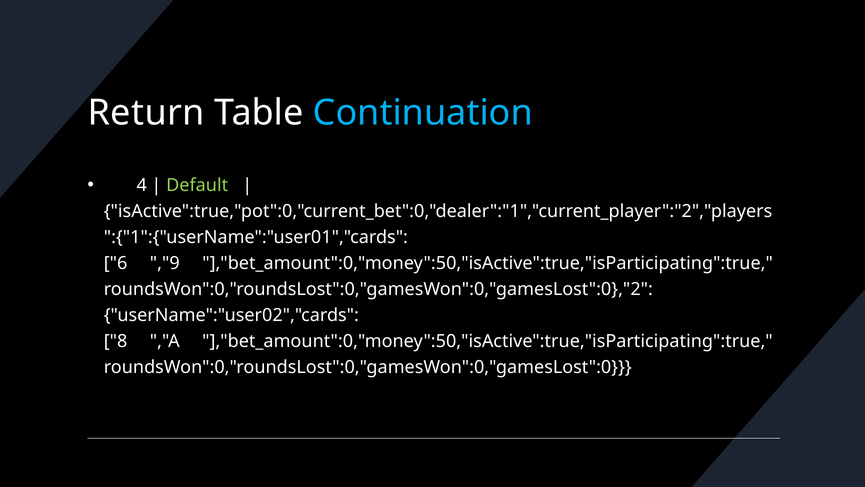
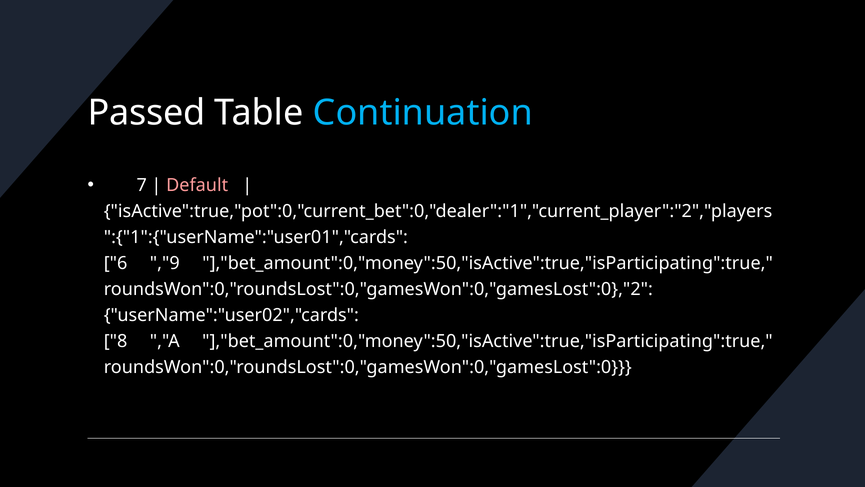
Return: Return -> Passed
4: 4 -> 7
Default colour: light green -> pink
